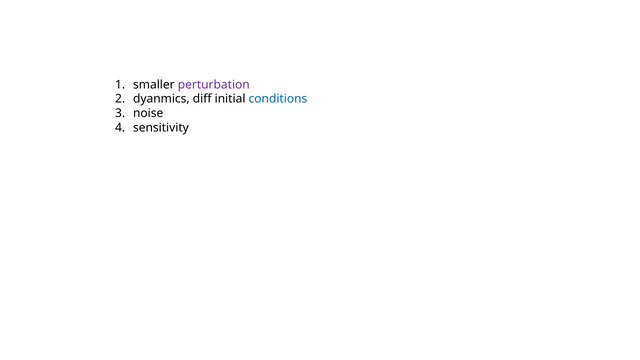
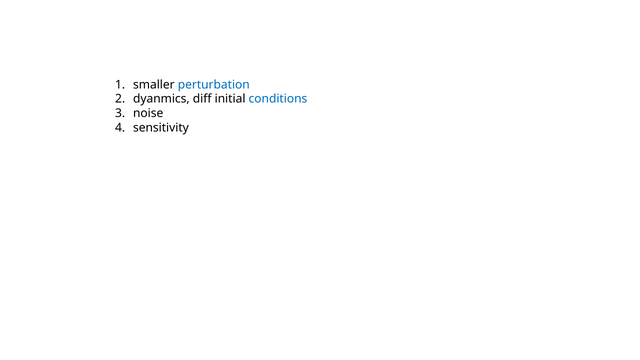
perturbation colour: purple -> blue
